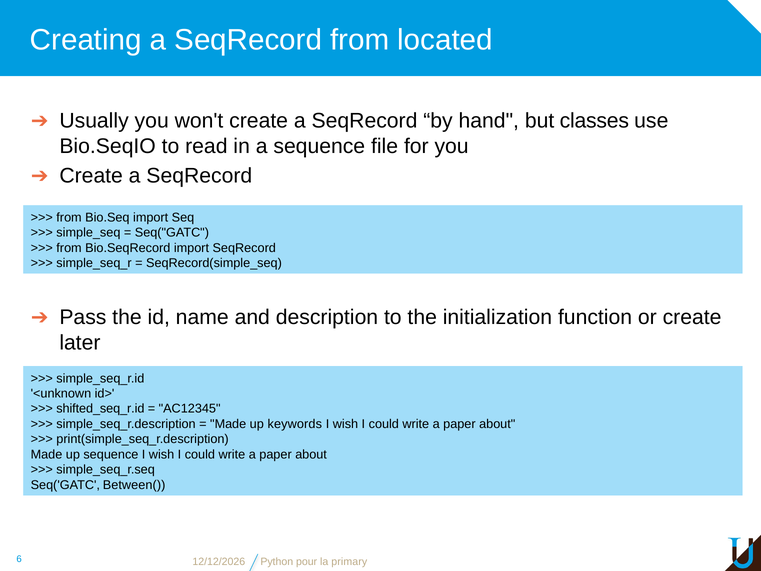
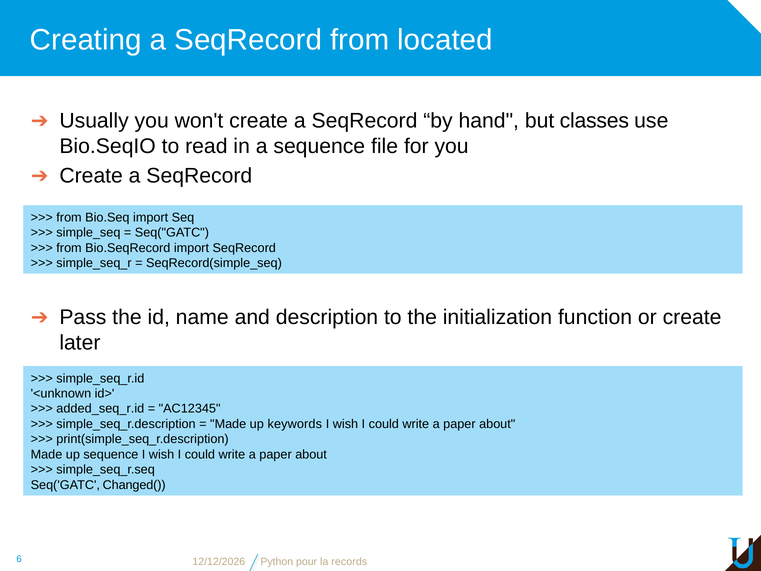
shifted_seq_r.id: shifted_seq_r.id -> added_seq_r.id
Between(: Between( -> Changed(
primary: primary -> records
